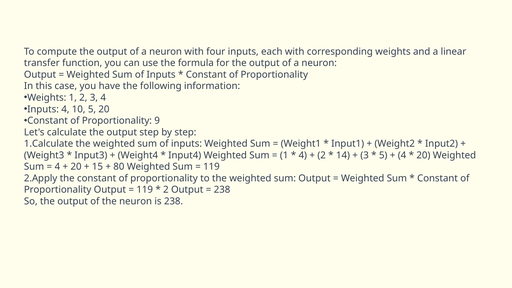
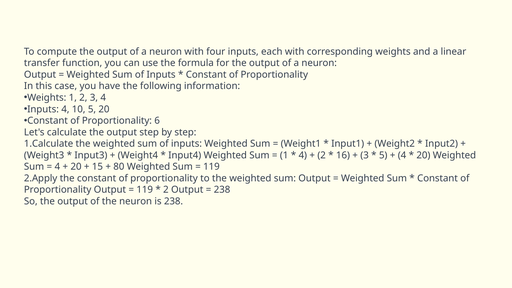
9: 9 -> 6
14: 14 -> 16
